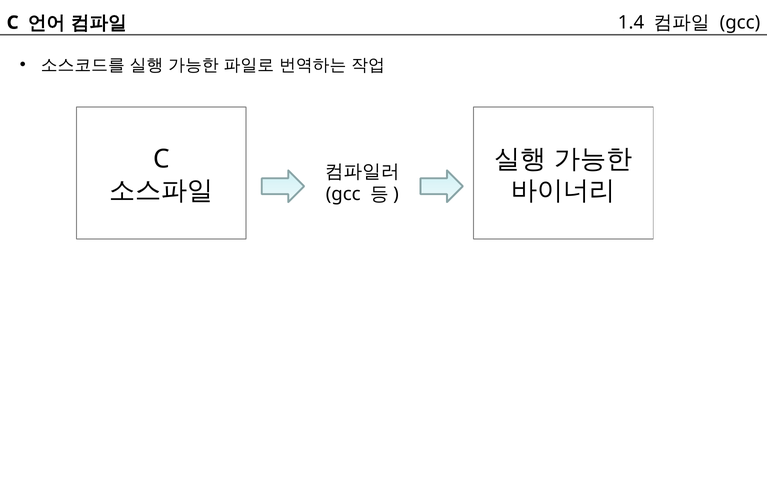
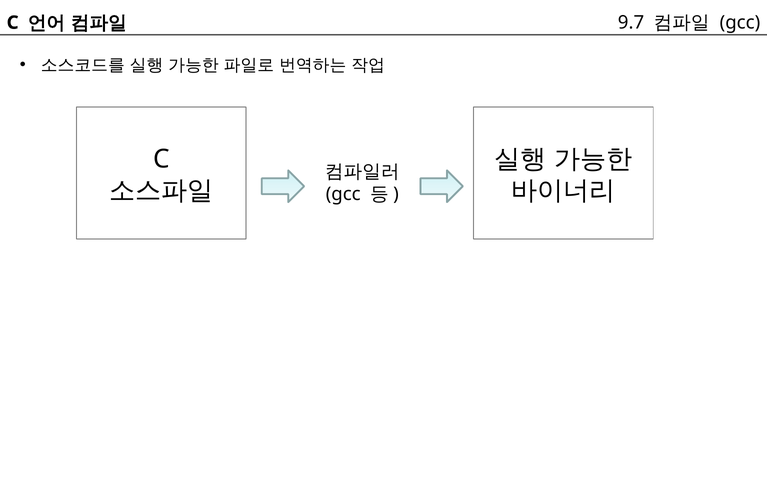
1.4: 1.4 -> 9.7
